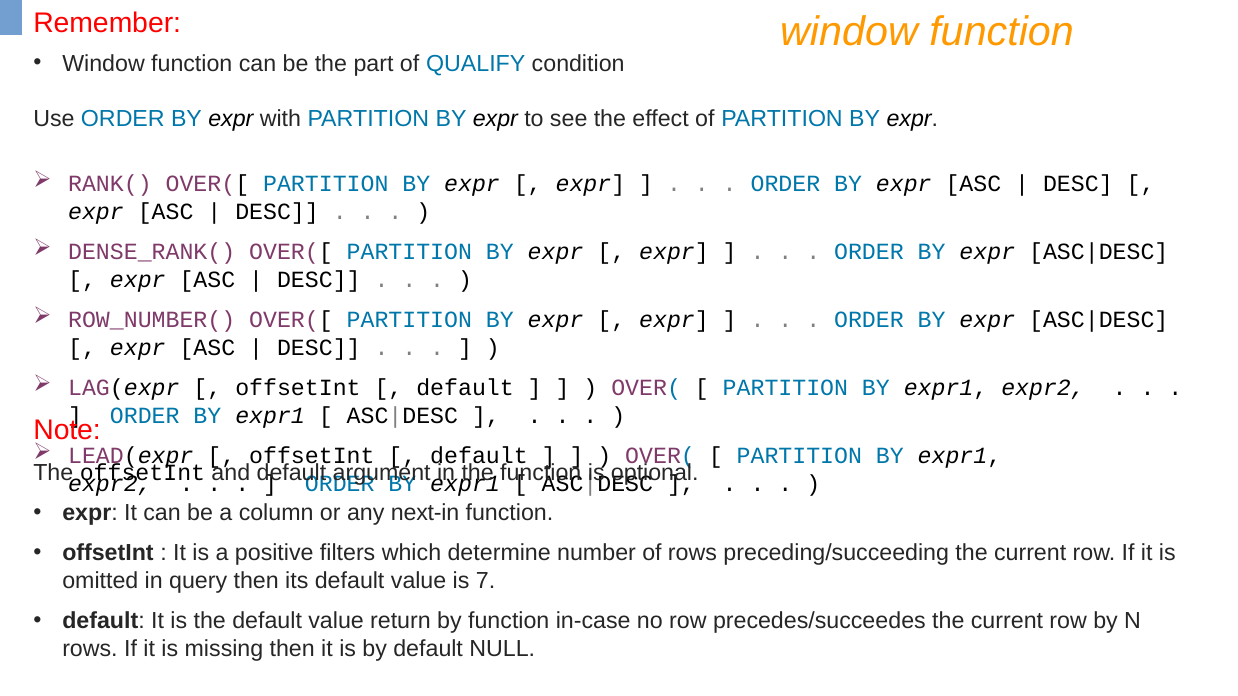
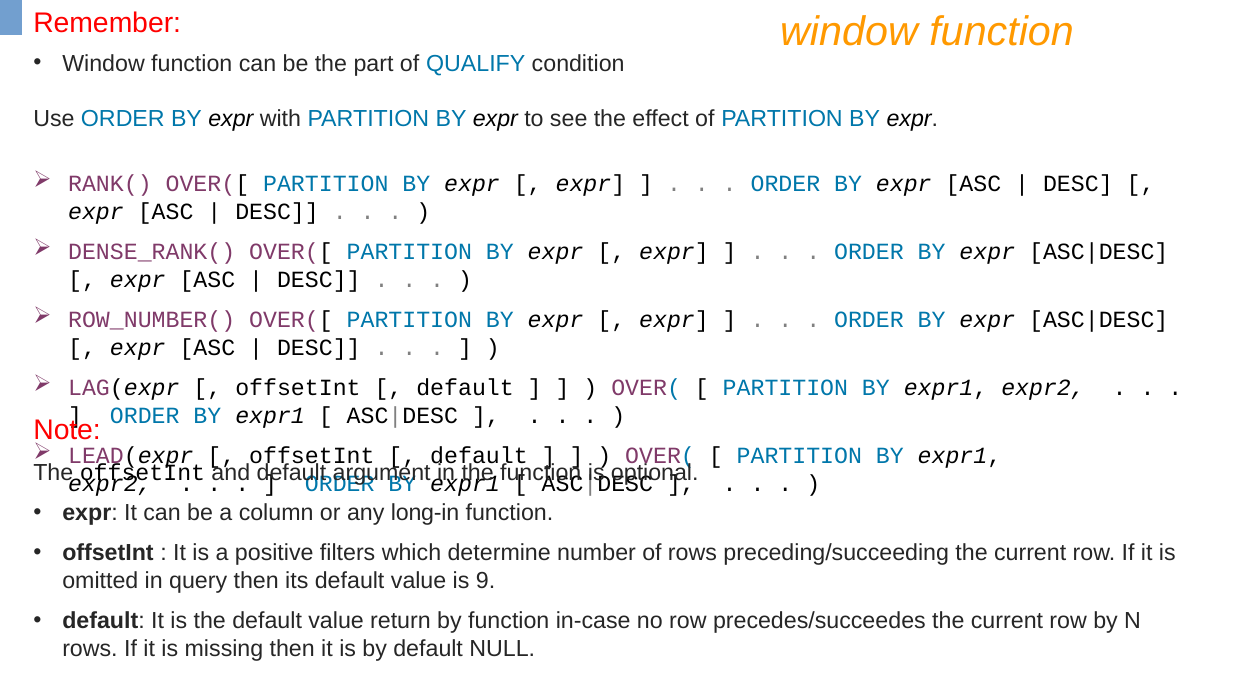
next-in: next-in -> long-in
7: 7 -> 9
